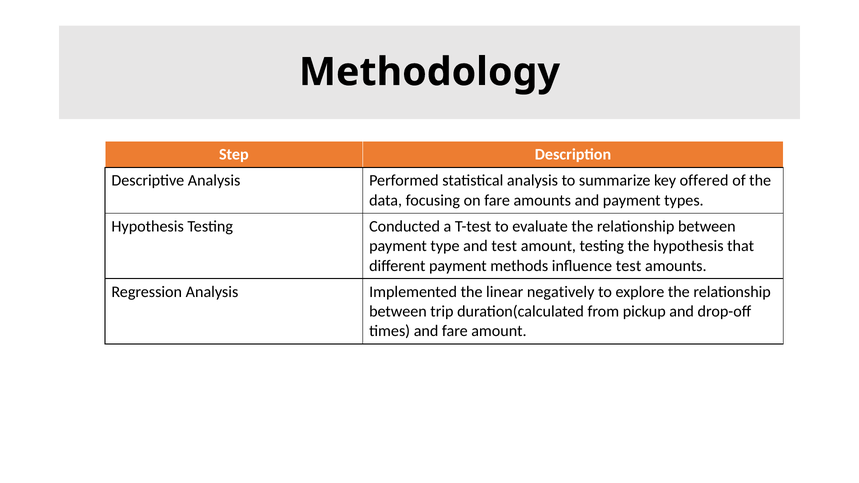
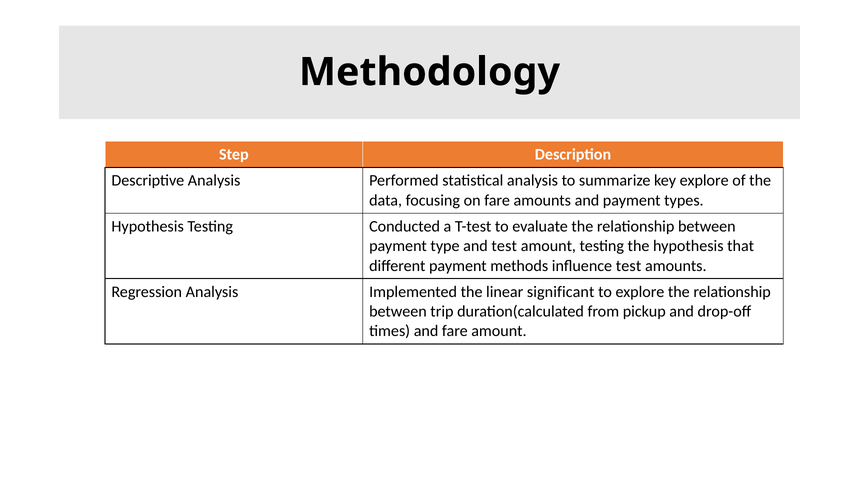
key offered: offered -> explore
negatively: negatively -> significant
